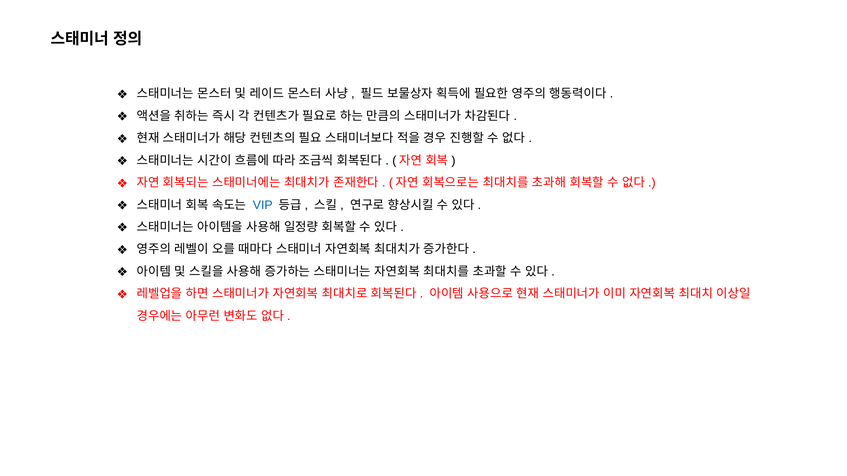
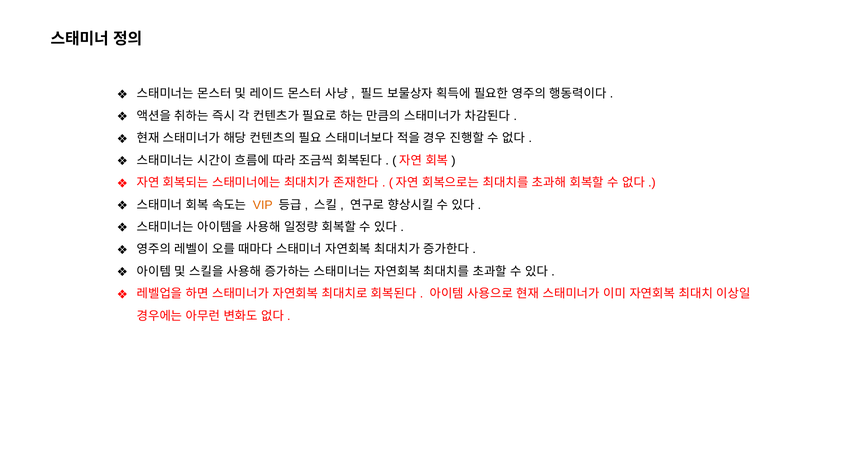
VIP colour: blue -> orange
